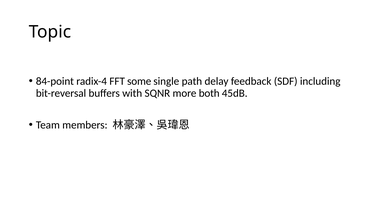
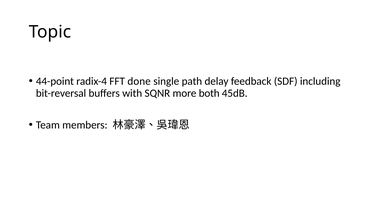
84-point: 84-point -> 44-point
some: some -> done
